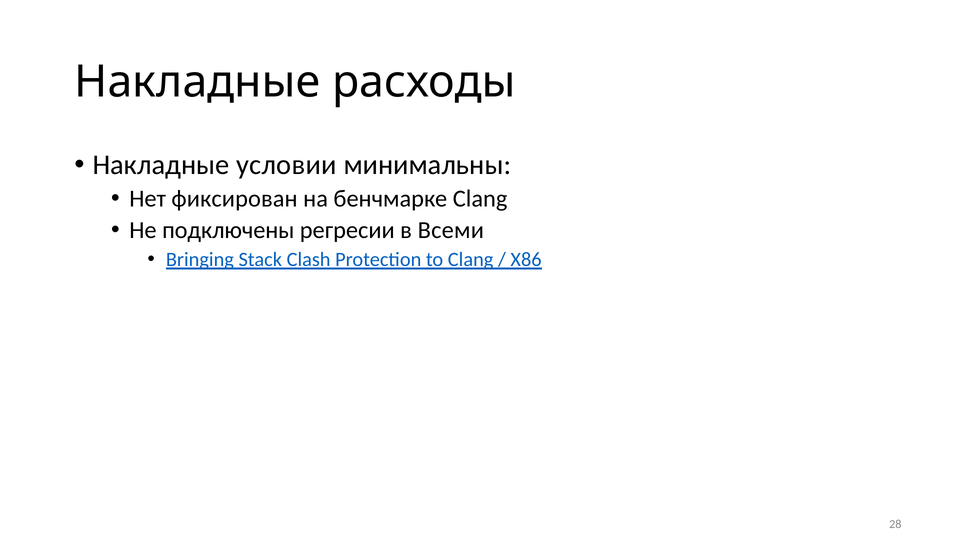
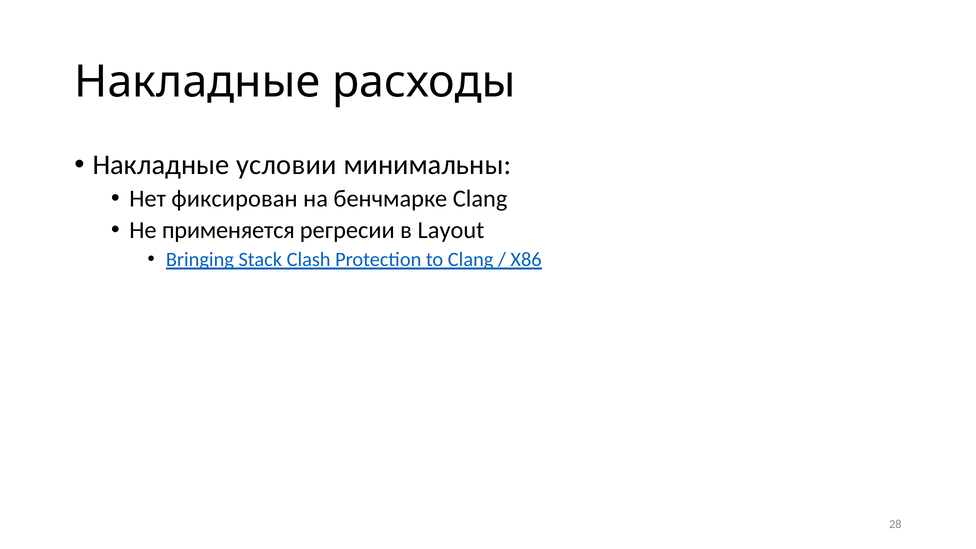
подключены: подключены -> применяется
Всеми: Всеми -> Layout
